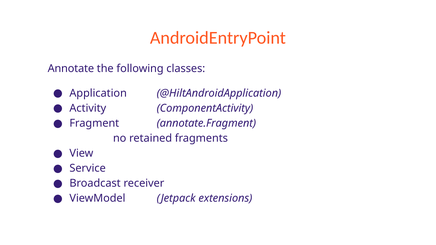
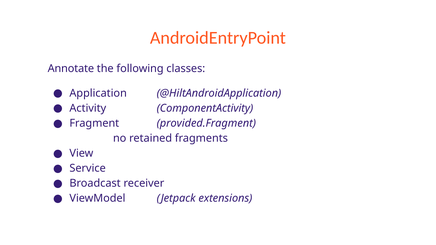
annotate.Fragment: annotate.Fragment -> provided.Fragment
